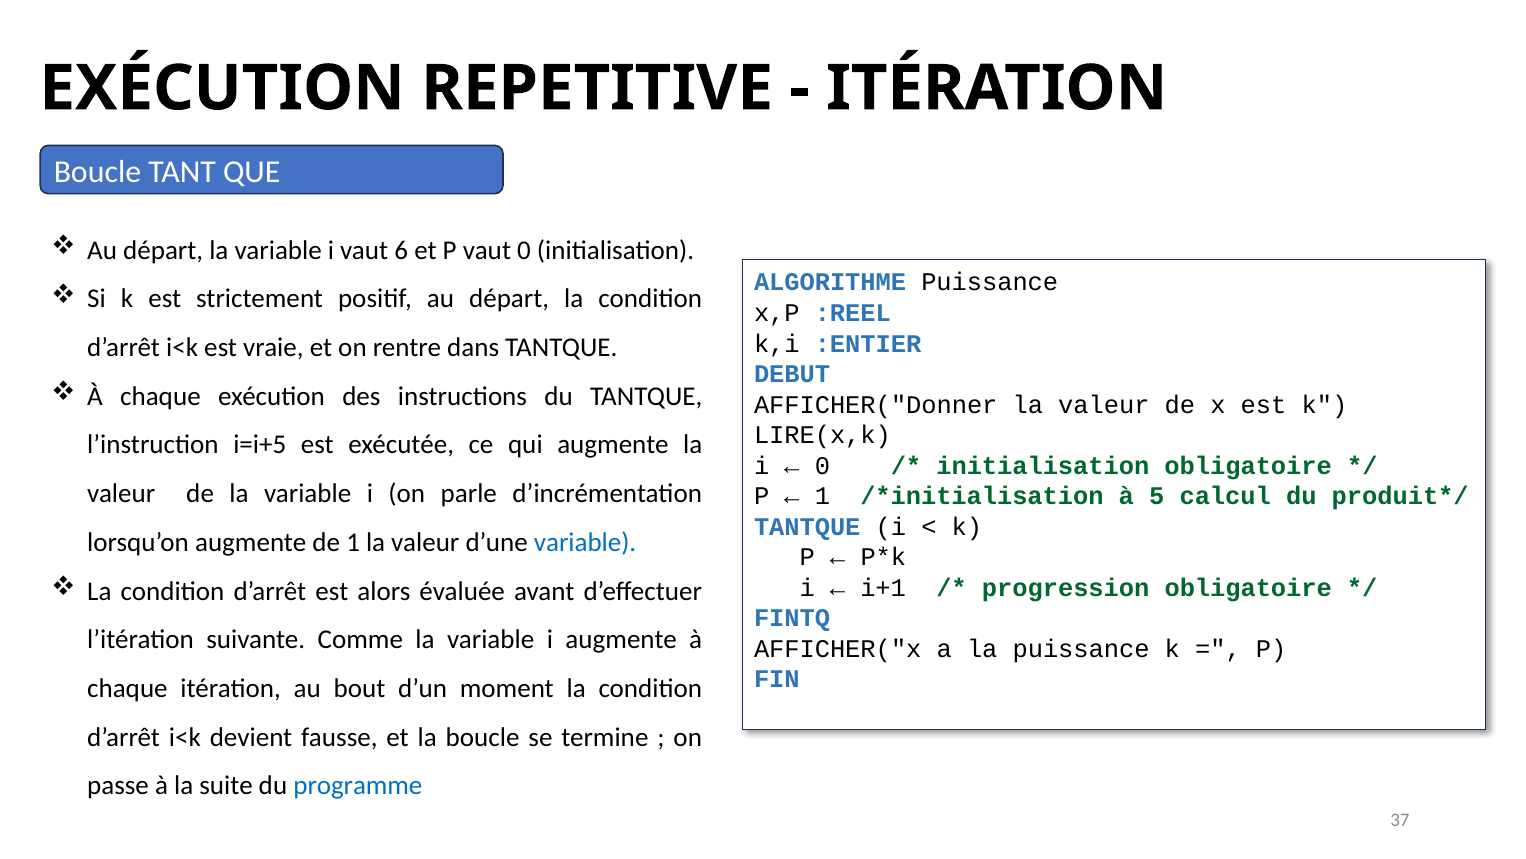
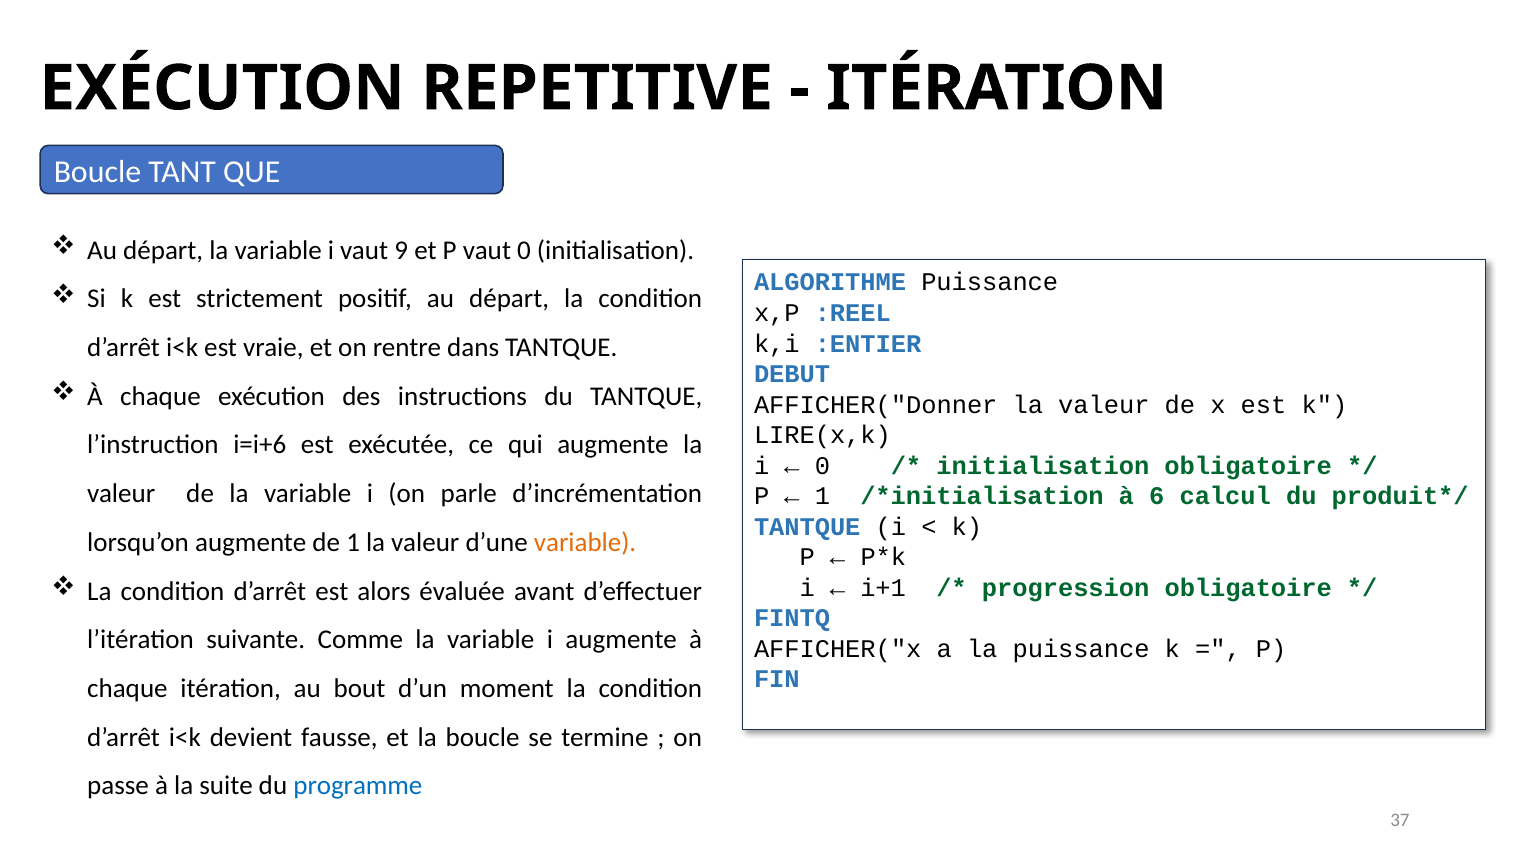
6: 6 -> 9
i=i+5: i=i+5 -> i=i+6
5: 5 -> 6
variable at (585, 542) colour: blue -> orange
